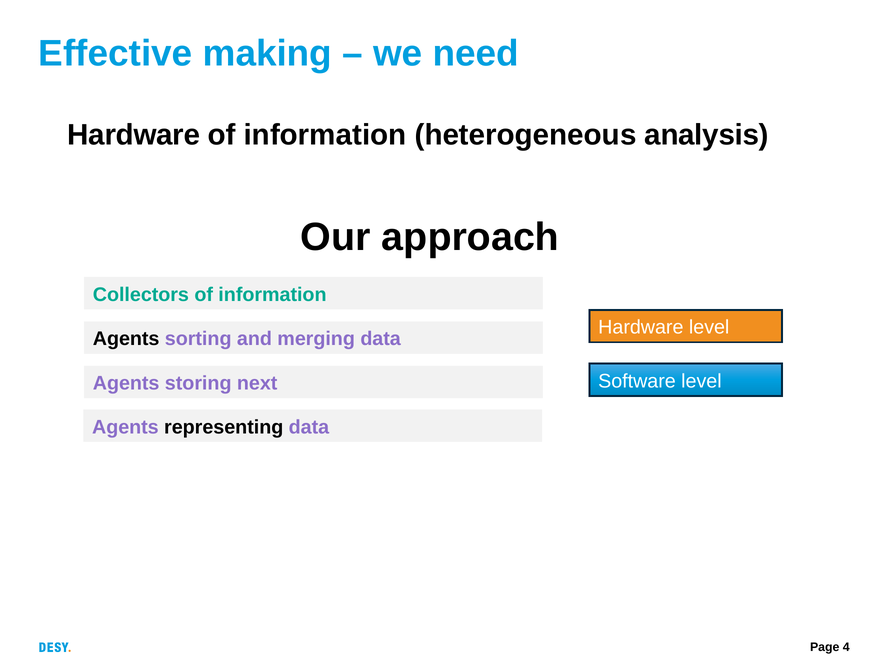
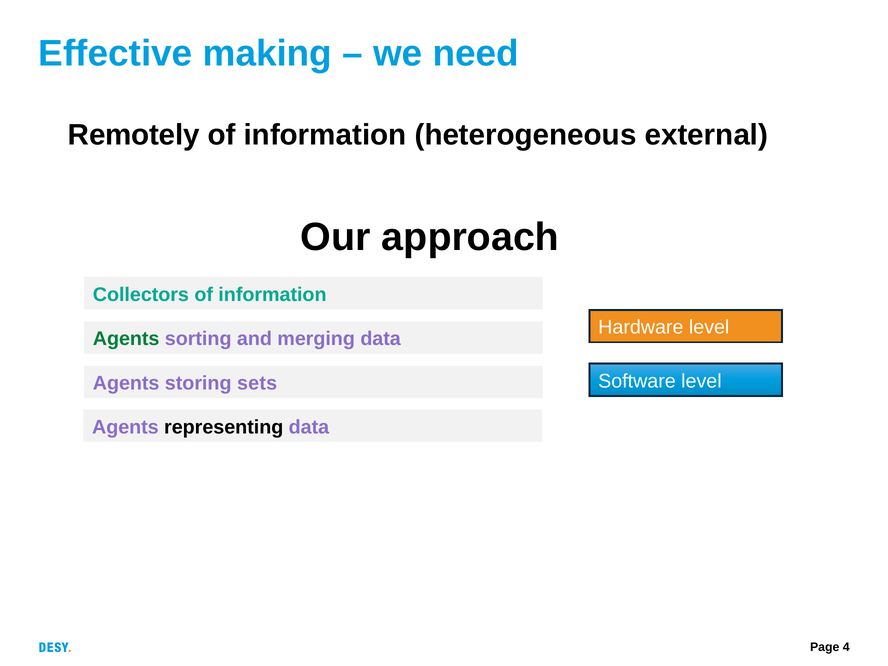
Hardware at (134, 135): Hardware -> Remotely
analysis: analysis -> external
Agents at (126, 339) colour: black -> green
next: next -> sets
